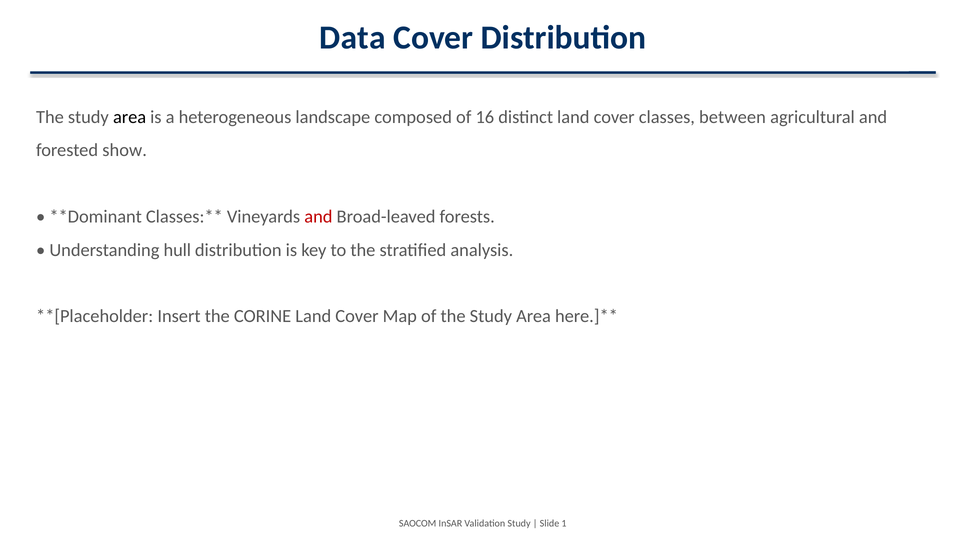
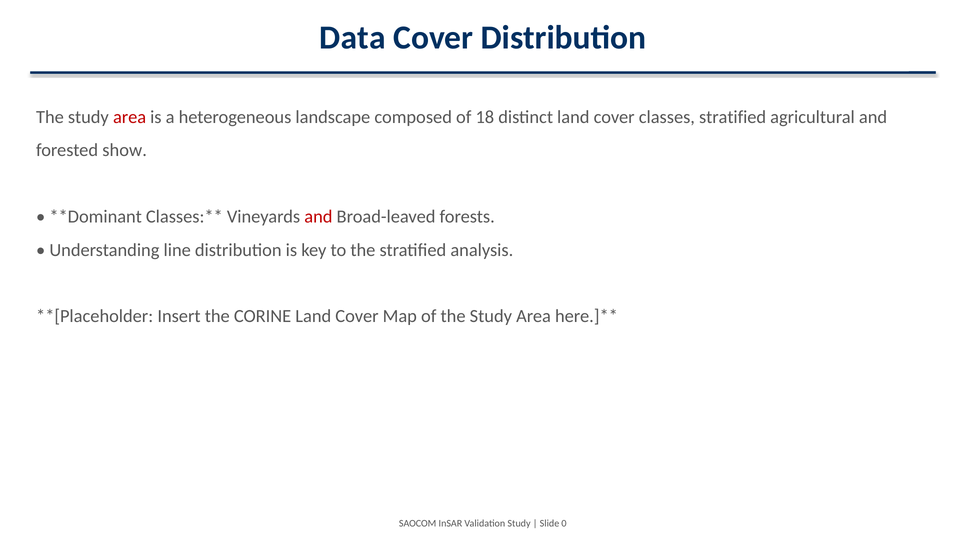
area at (130, 117) colour: black -> red
16: 16 -> 18
classes between: between -> stratified
hull: hull -> line
1: 1 -> 0
